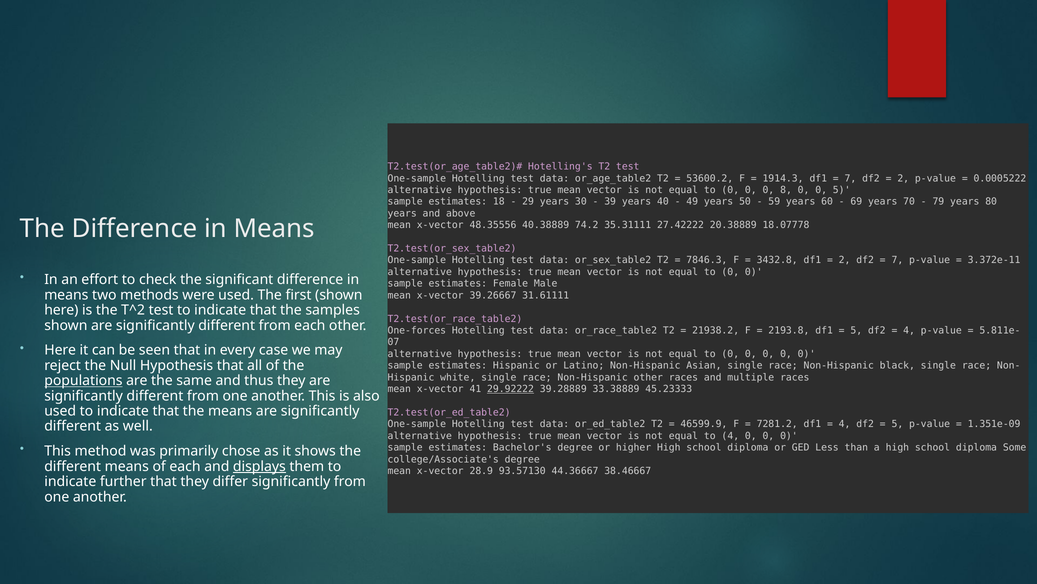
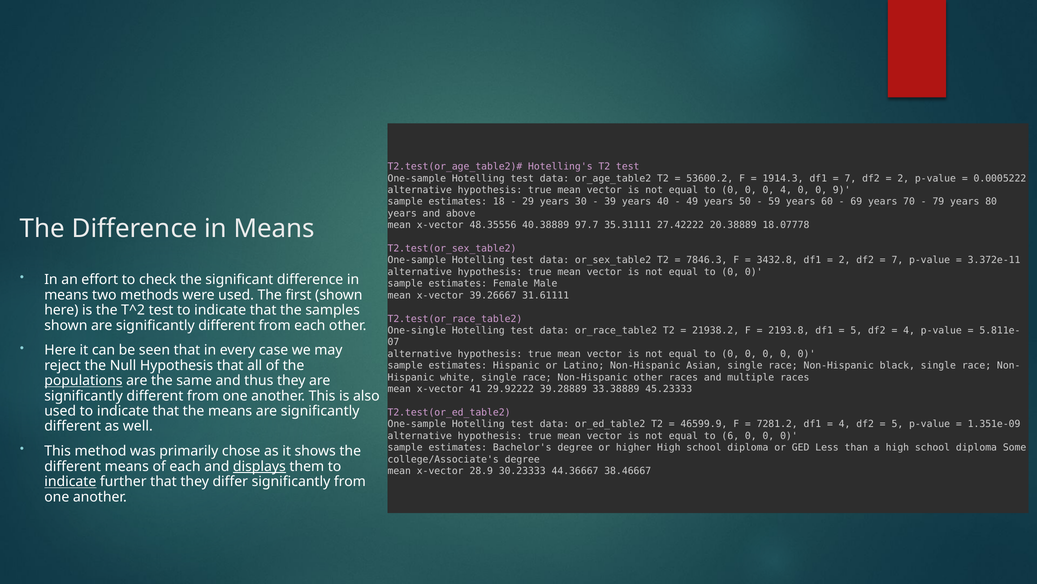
0 8: 8 -> 4
0 5: 5 -> 9
74.2: 74.2 -> 97.7
One-forces: One-forces -> One-single
29.92222 underline: present -> none
to 4: 4 -> 6
93.57130: 93.57130 -> 30.23333
indicate at (70, 481) underline: none -> present
